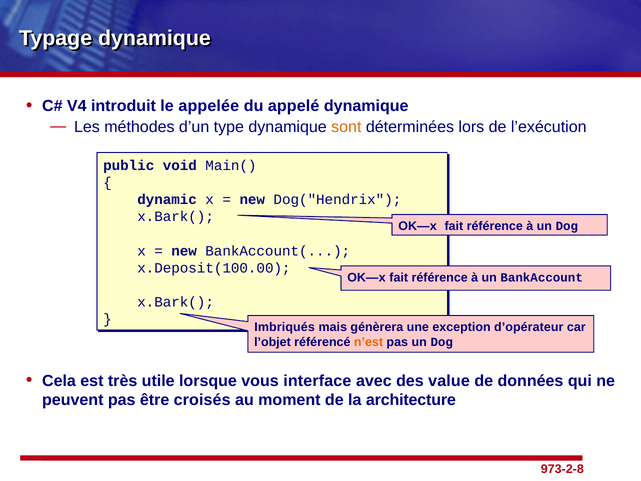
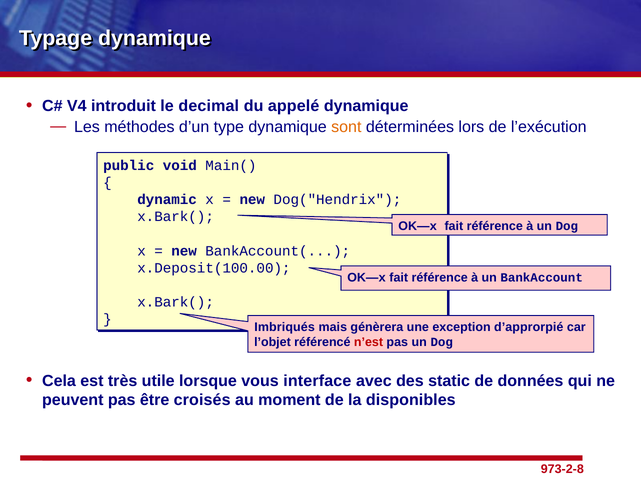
appelée: appelée -> decimal
d’opérateur: d’opérateur -> d’approrpié
n’est colour: orange -> red
value: value -> static
architecture: architecture -> disponibles
